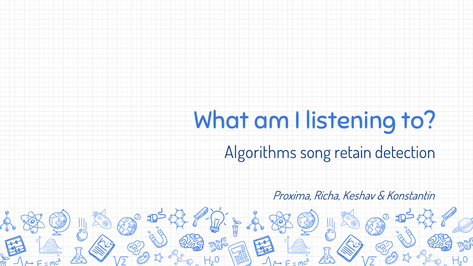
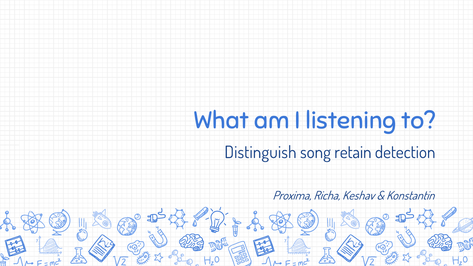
Algorithms: Algorithms -> Distinguish
